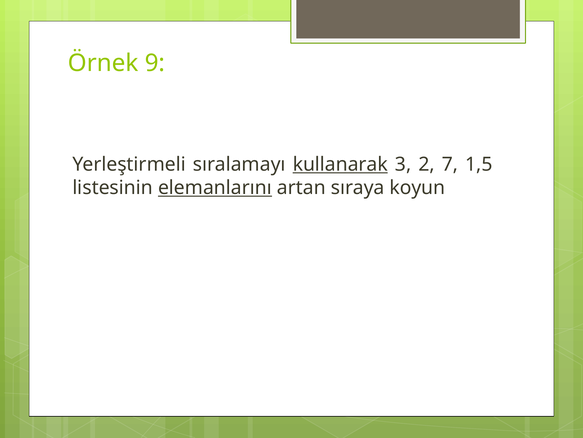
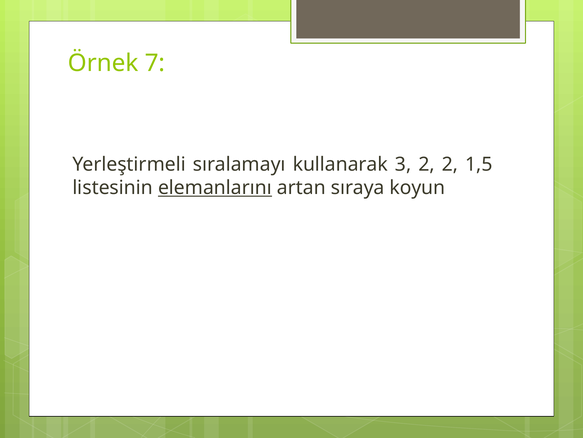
9: 9 -> 7
kullanarak underline: present -> none
2 7: 7 -> 2
